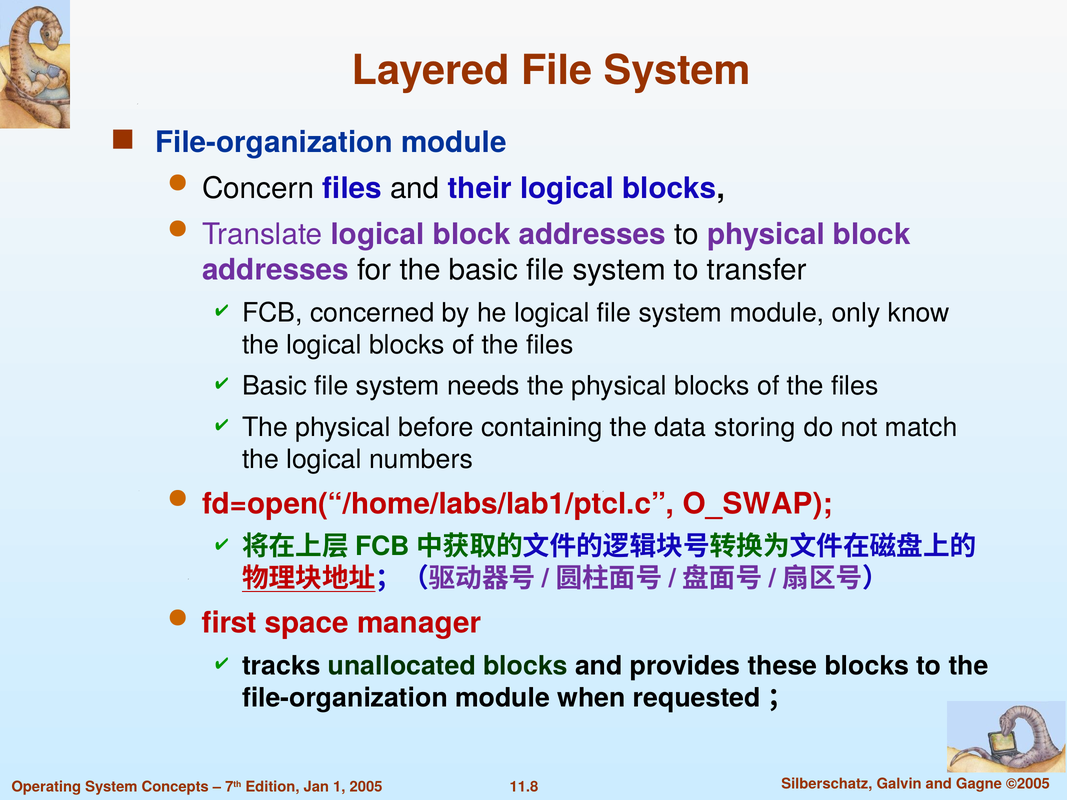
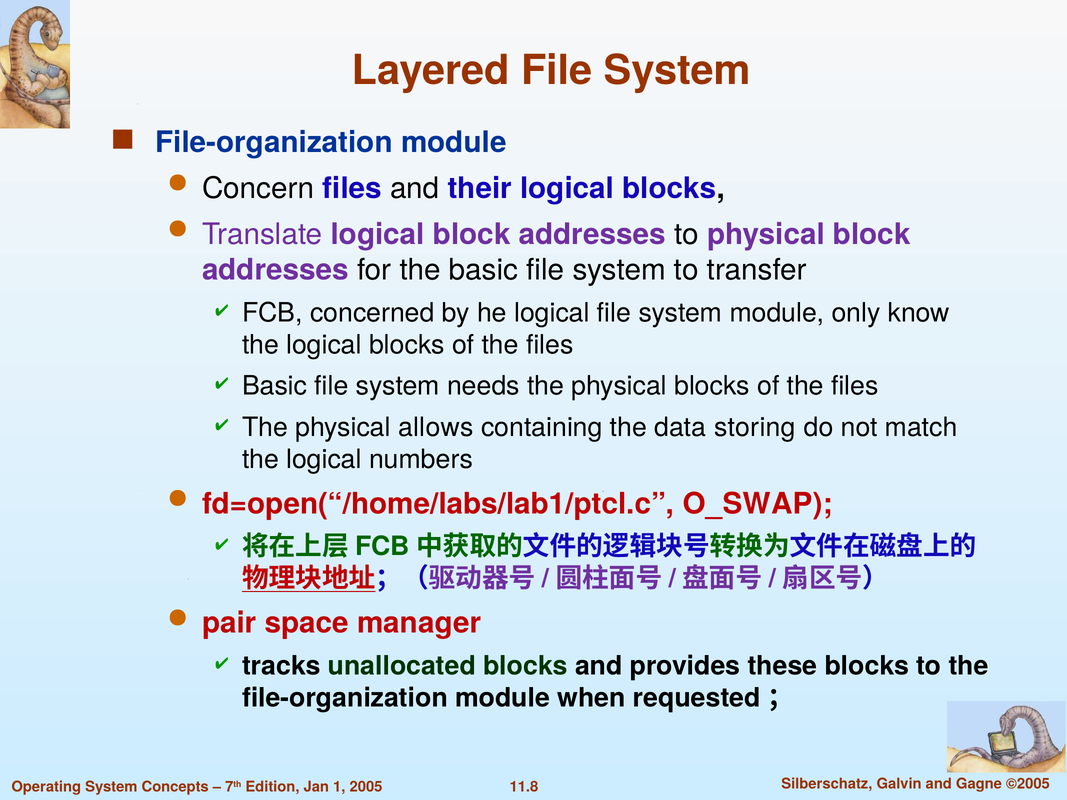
before: before -> allows
first: first -> pair
